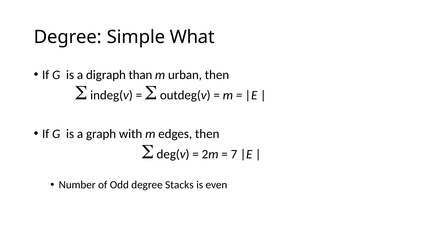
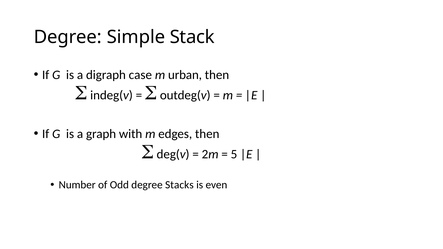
What: What -> Stack
than: than -> case
7: 7 -> 5
